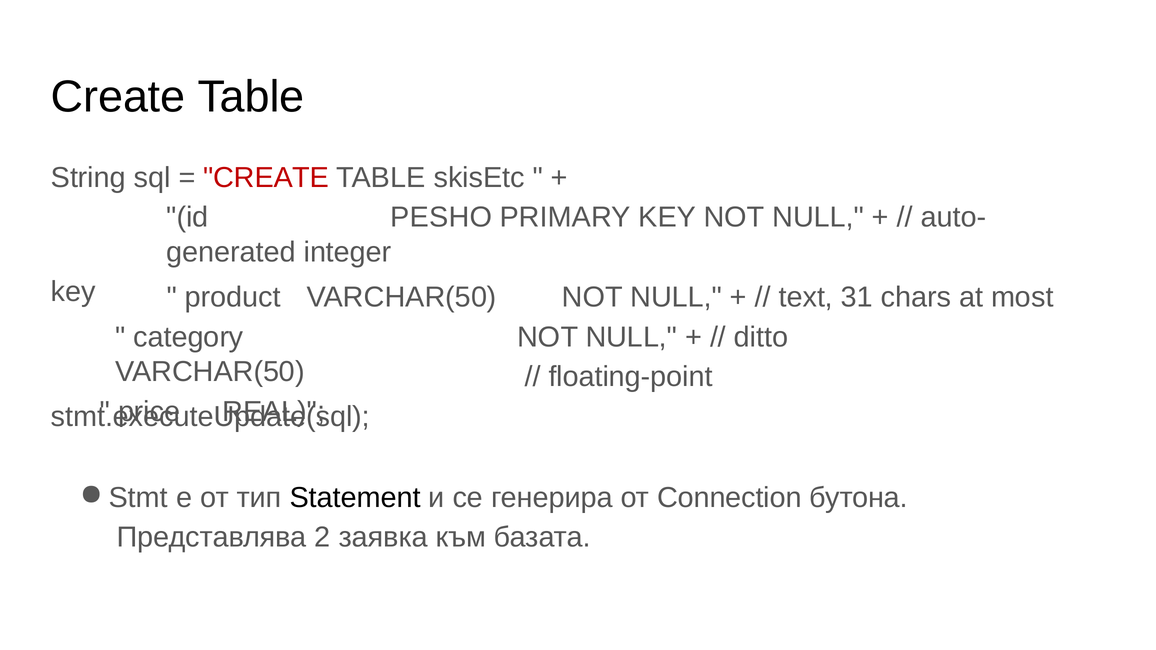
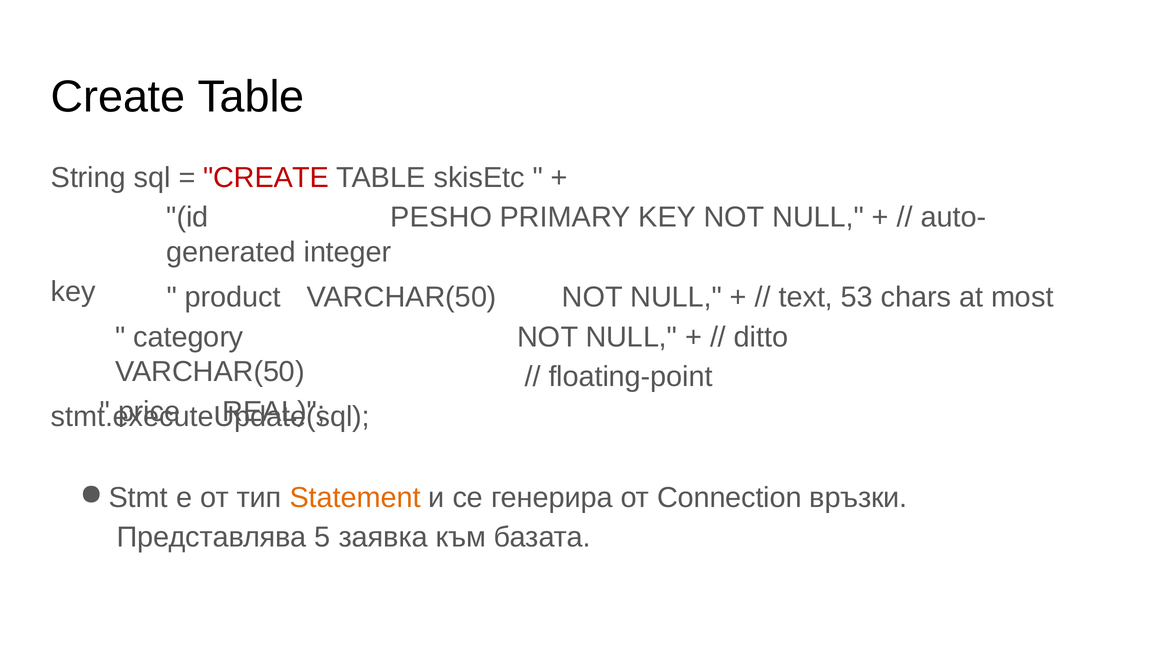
31: 31 -> 53
Statement colour: black -> orange
бутона: бутона -> връзки
2: 2 -> 5
